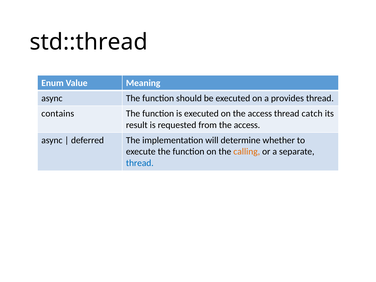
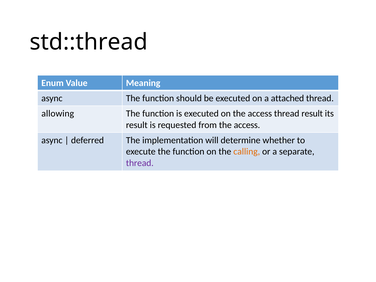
provides: provides -> attached
contains: contains -> allowing
thread catch: catch -> result
thread at (140, 163) colour: blue -> purple
